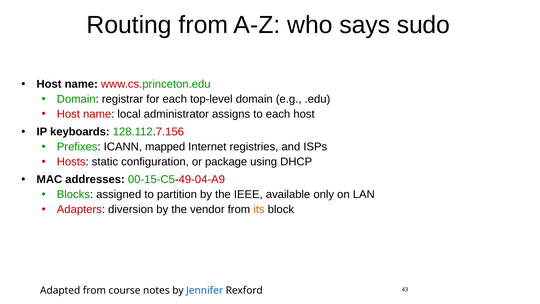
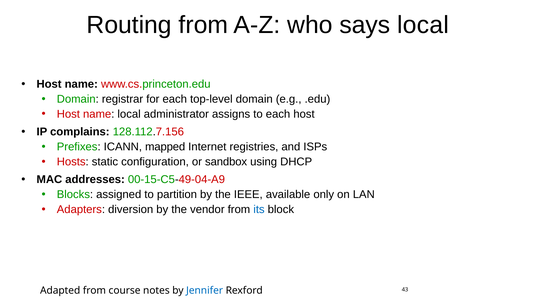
says sudo: sudo -> local
keyboards: keyboards -> complains
package: package -> sandbox
its colour: orange -> blue
